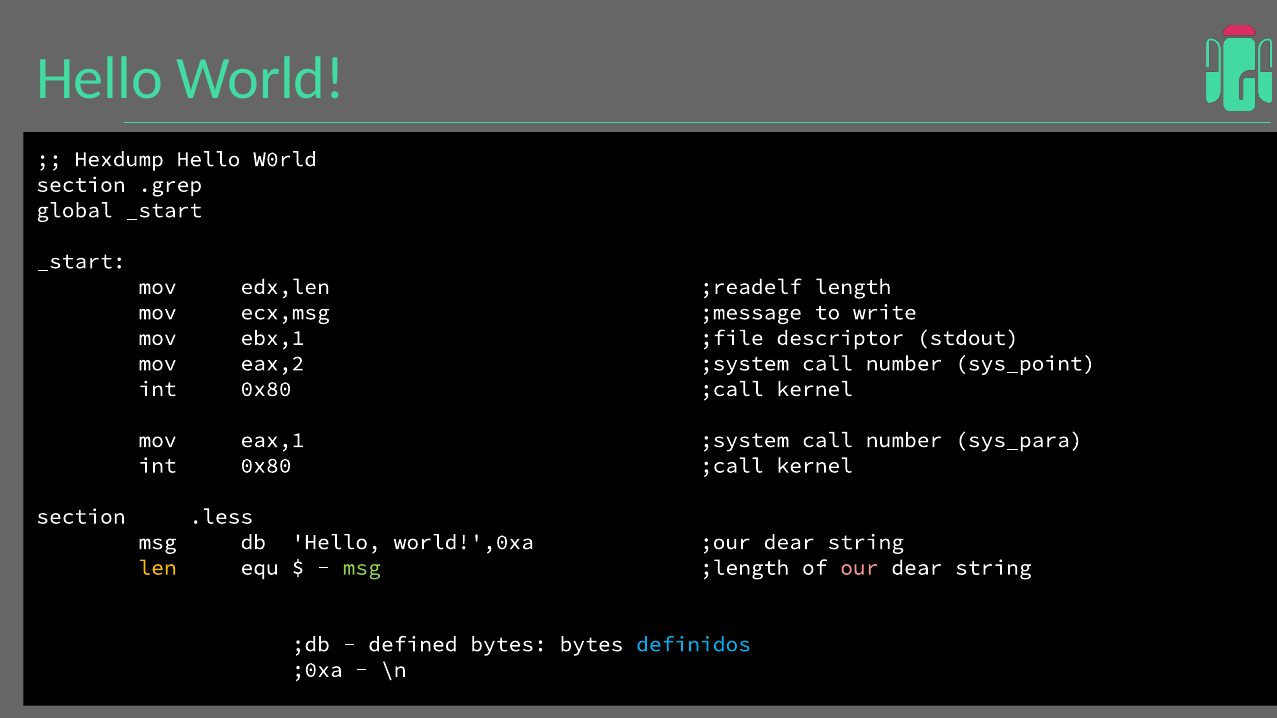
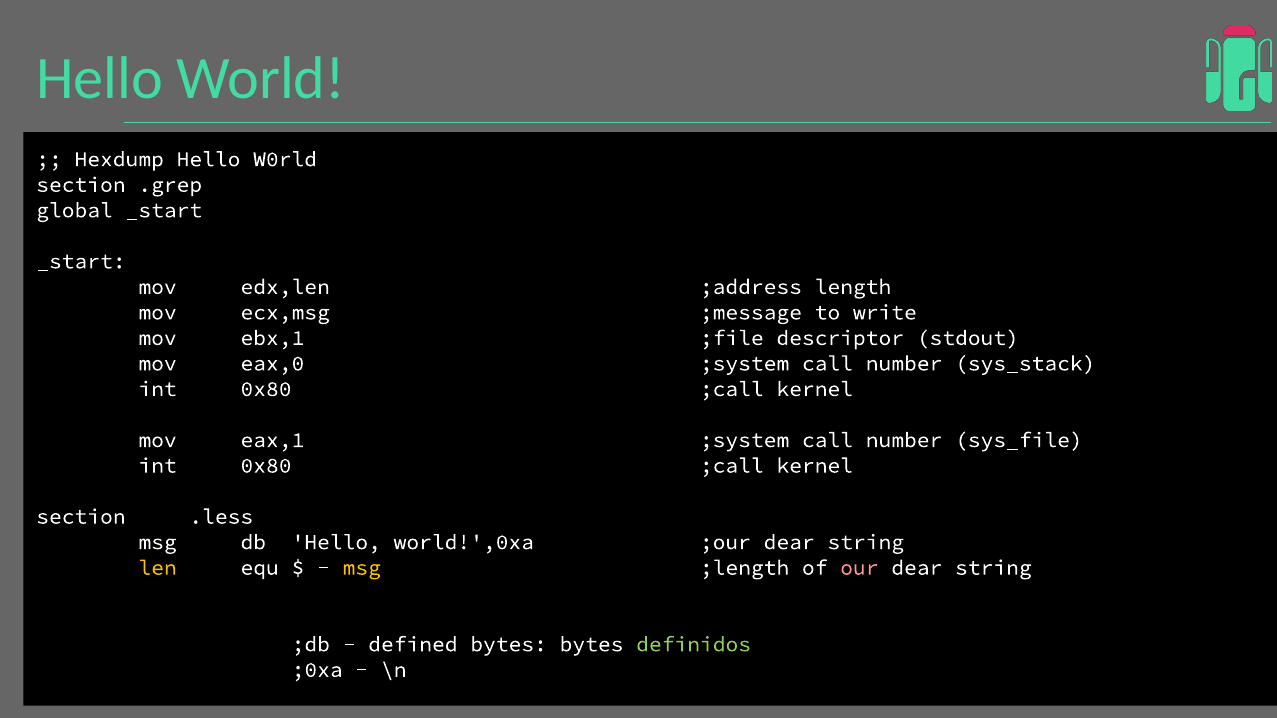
;readelf: ;readelf -> ;address
eax,2: eax,2 -> eax,0
sys_point: sys_point -> sys_stack
sys_para: sys_para -> sys_file
msg at (362, 568) colour: light green -> yellow
definidos colour: light blue -> light green
